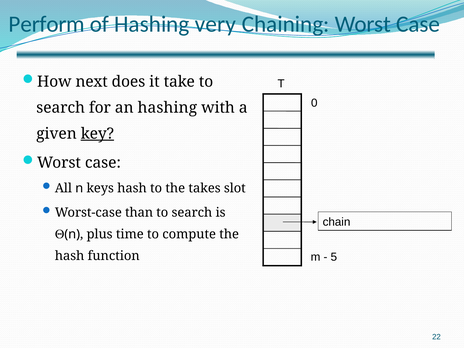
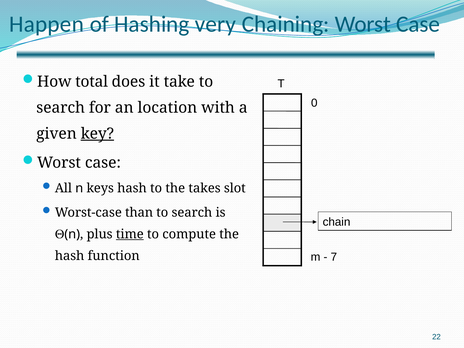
Perform: Perform -> Happen
next: next -> total
an hashing: hashing -> location
time underline: none -> present
5: 5 -> 7
